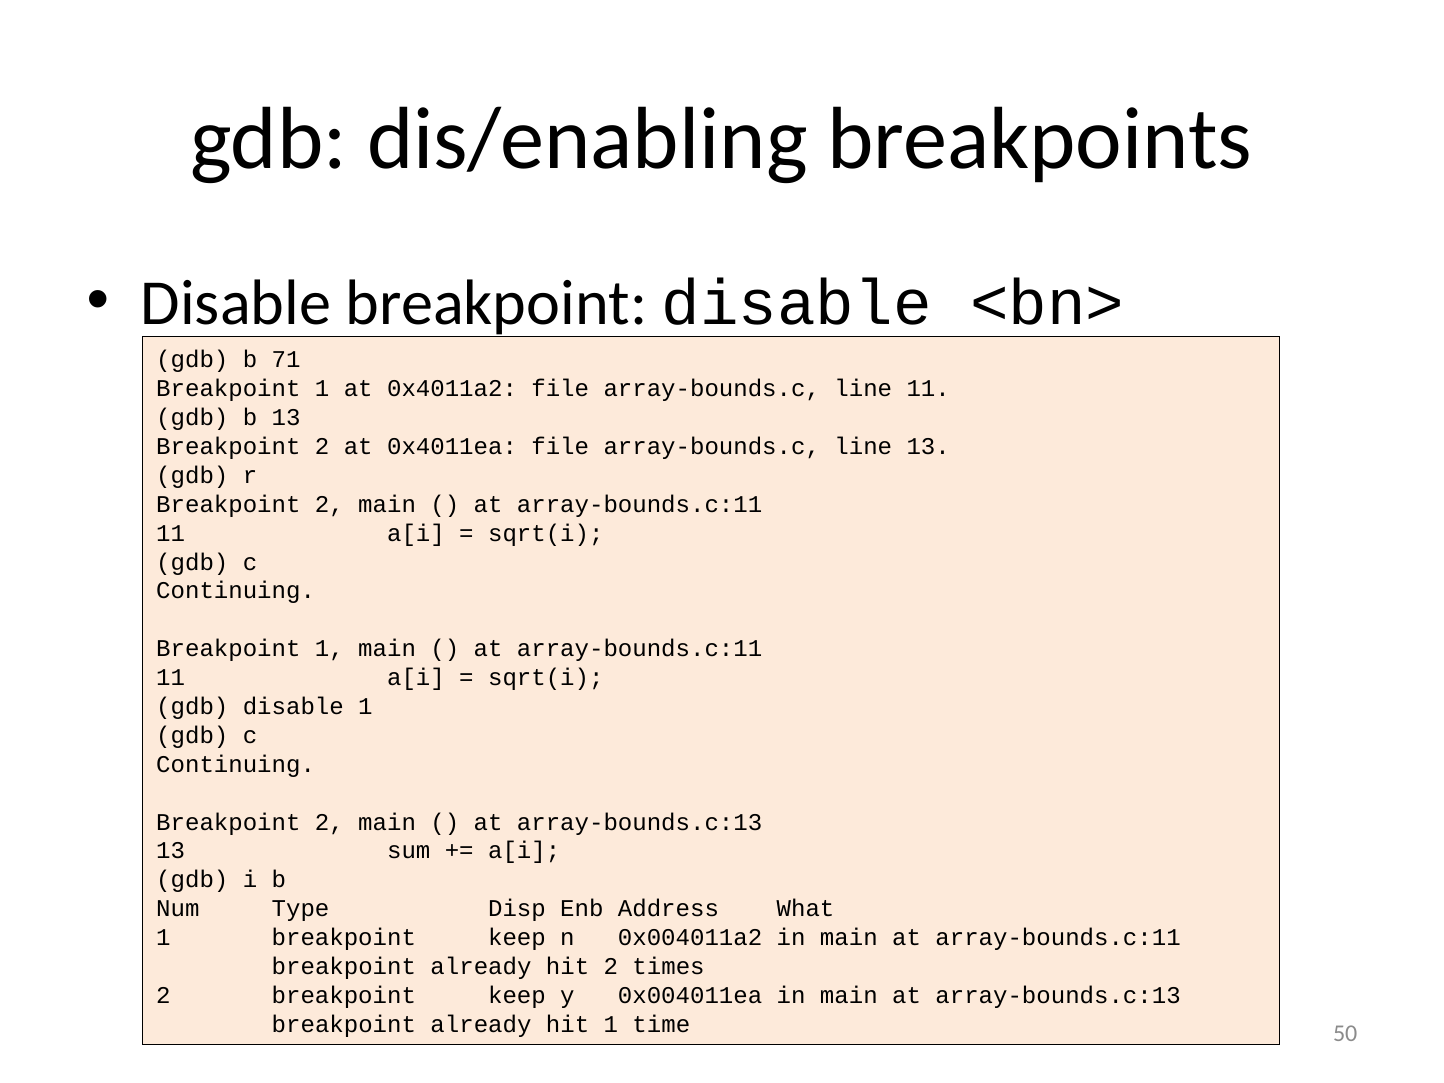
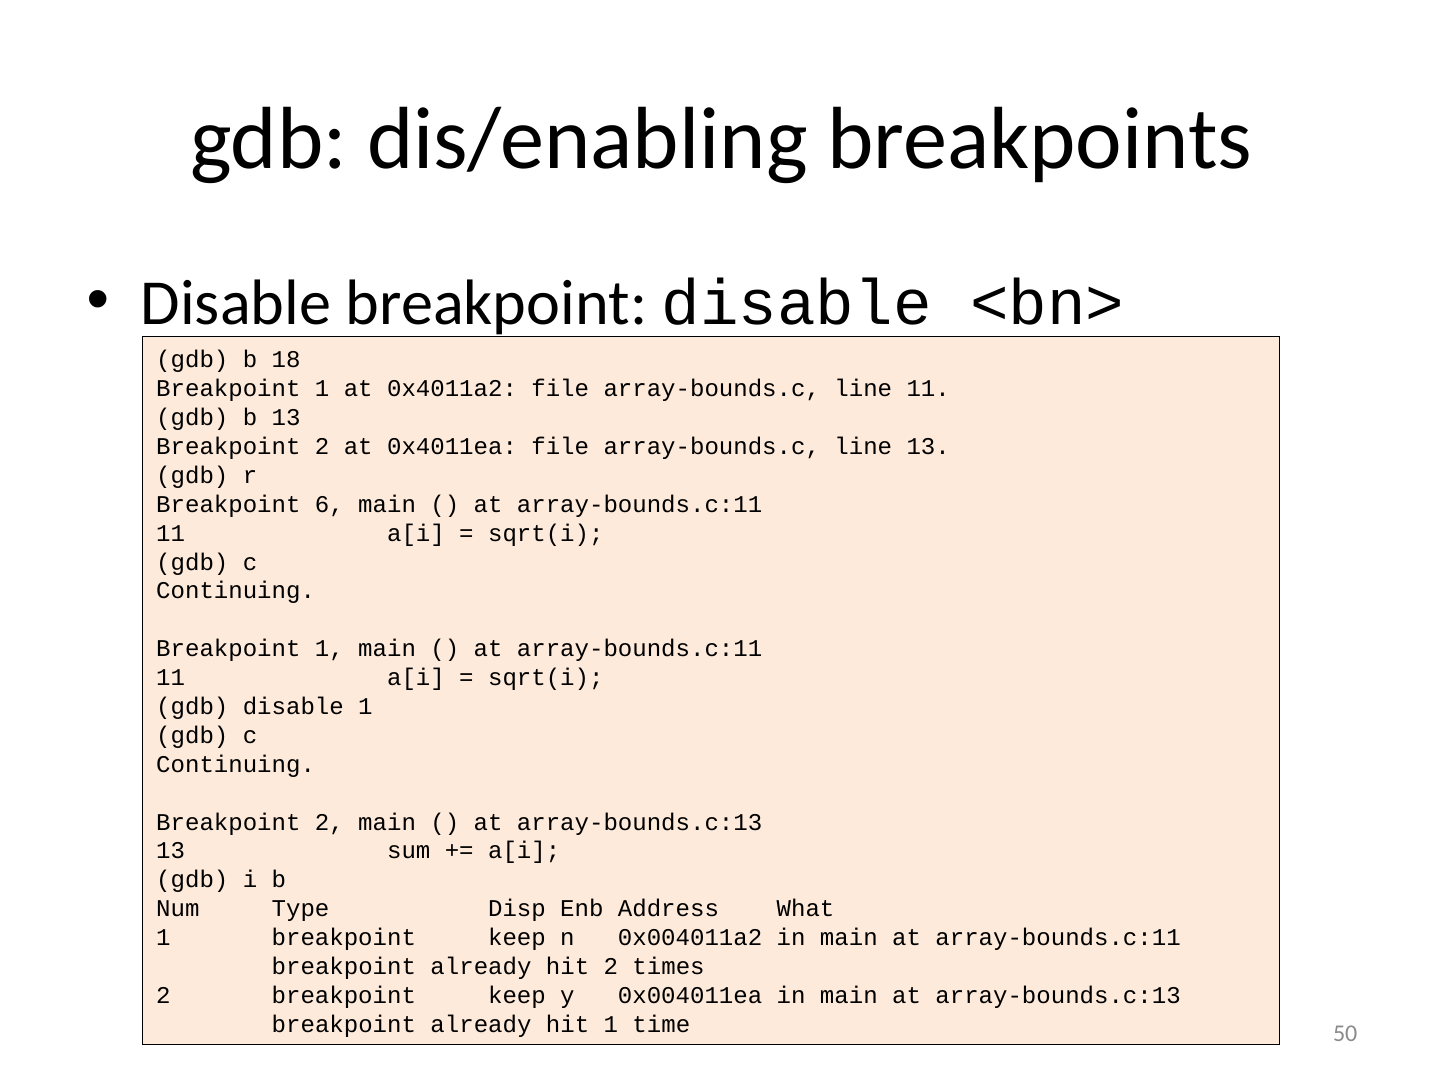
71: 71 -> 18
2 at (329, 504): 2 -> 6
